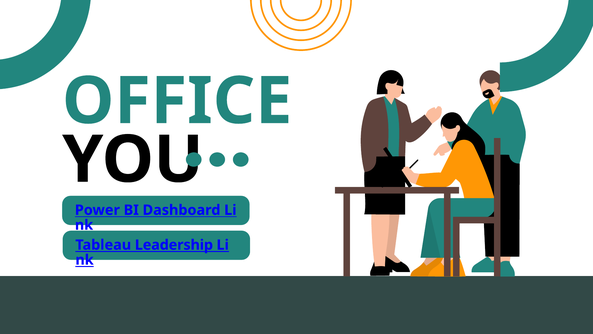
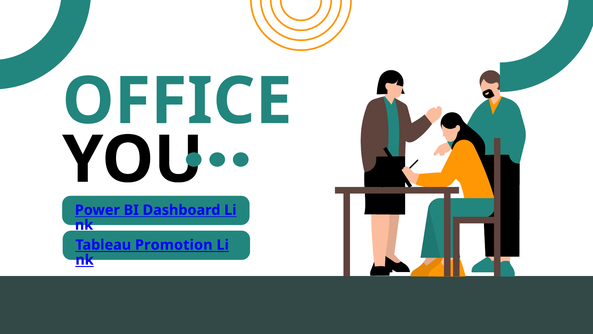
Leadership: Leadership -> Promotion
